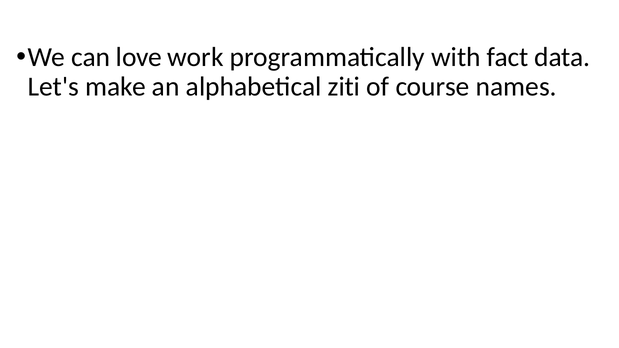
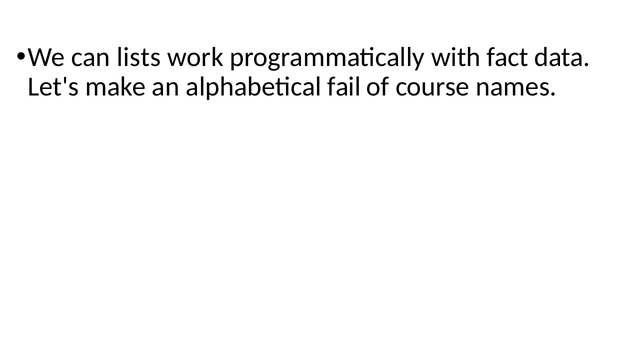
love: love -> lists
ziti: ziti -> fail
